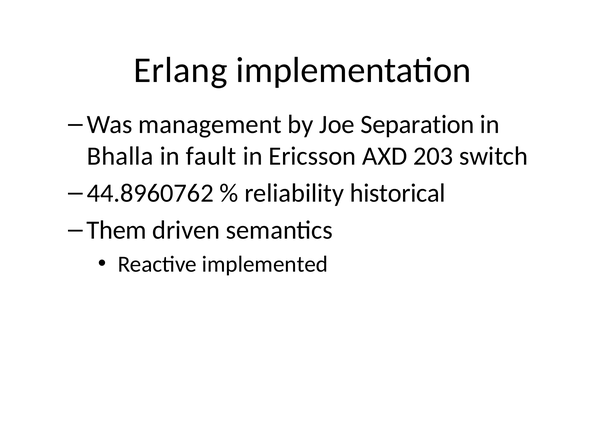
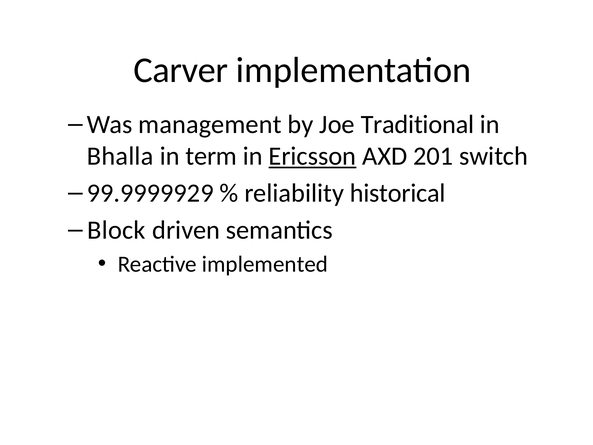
Erlang: Erlang -> Carver
Separation: Separation -> Traditional
fault: fault -> term
Ericsson underline: none -> present
203: 203 -> 201
44.8960762: 44.8960762 -> 99.9999929
Them: Them -> Block
